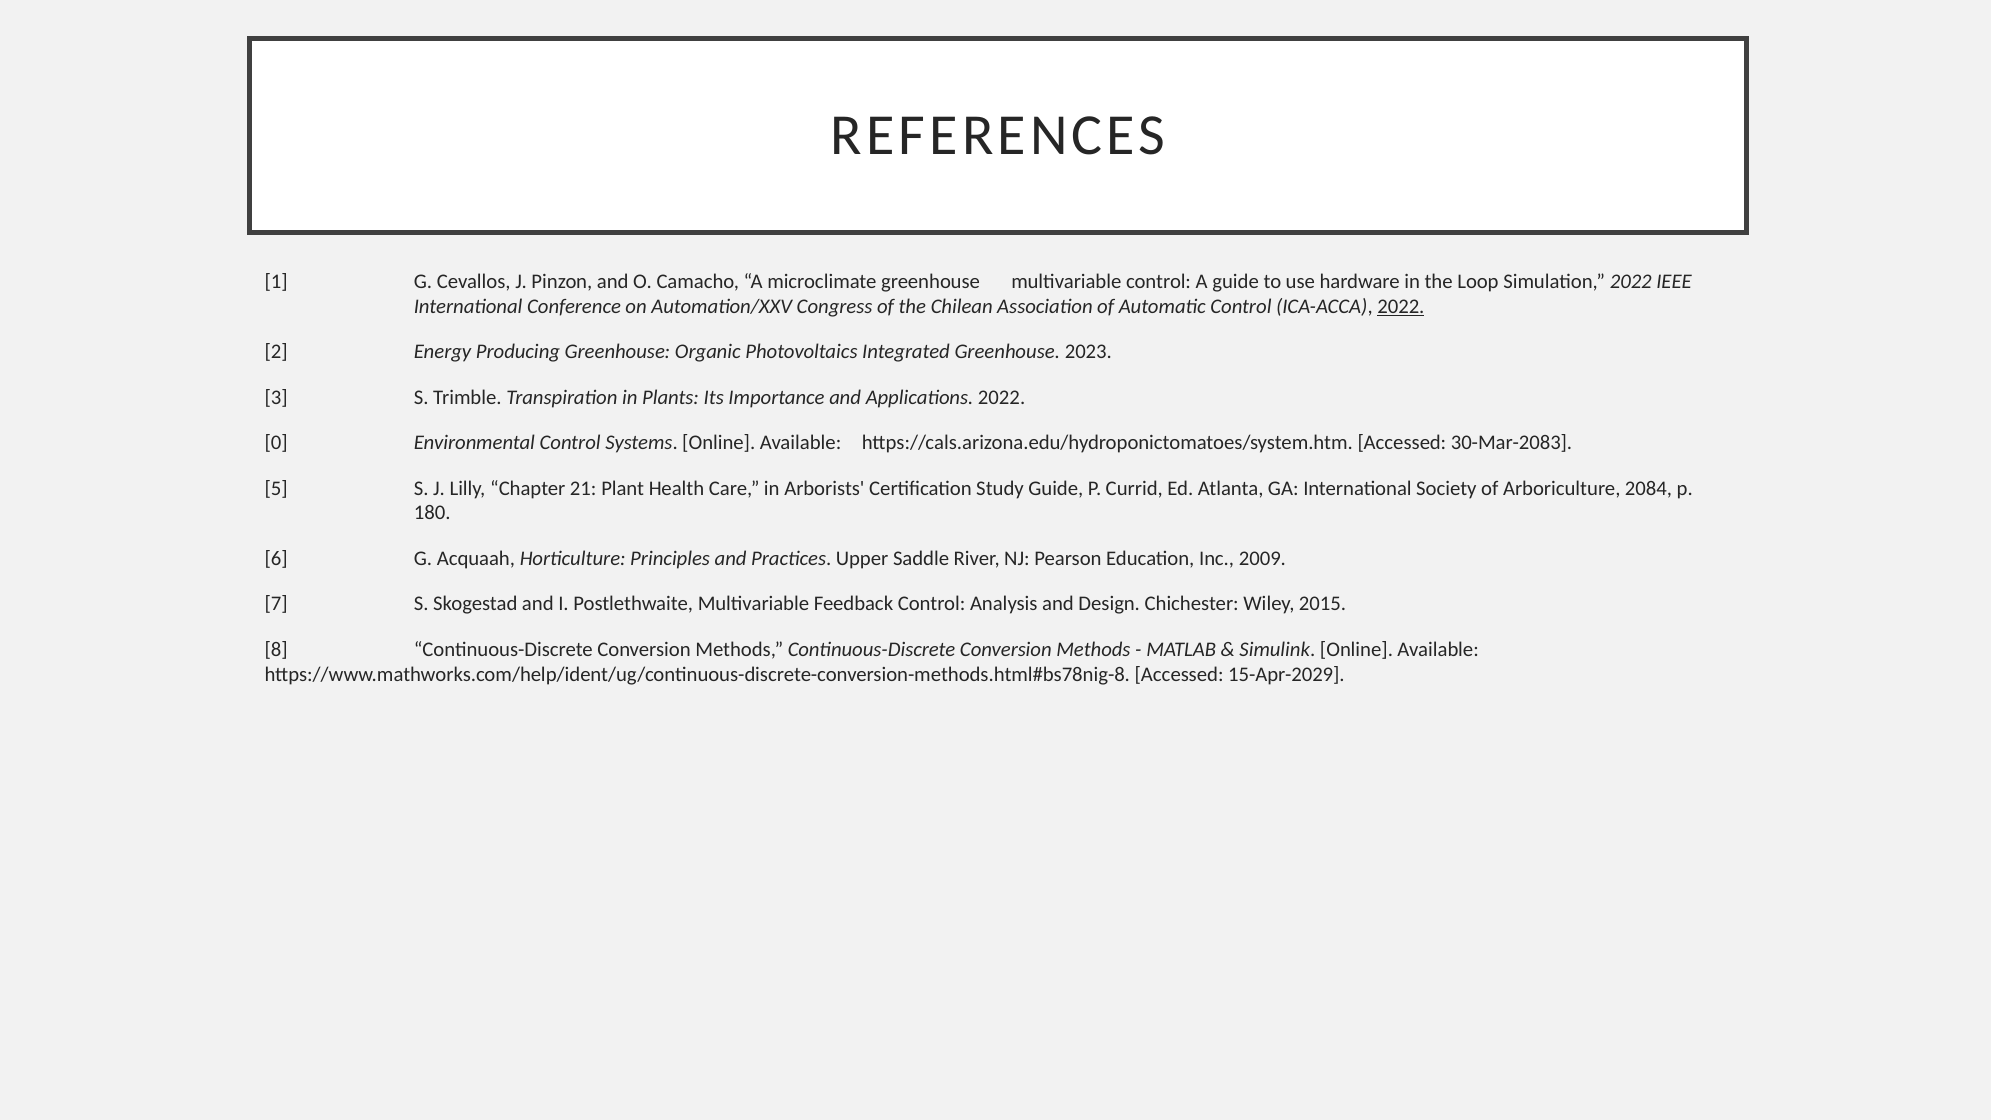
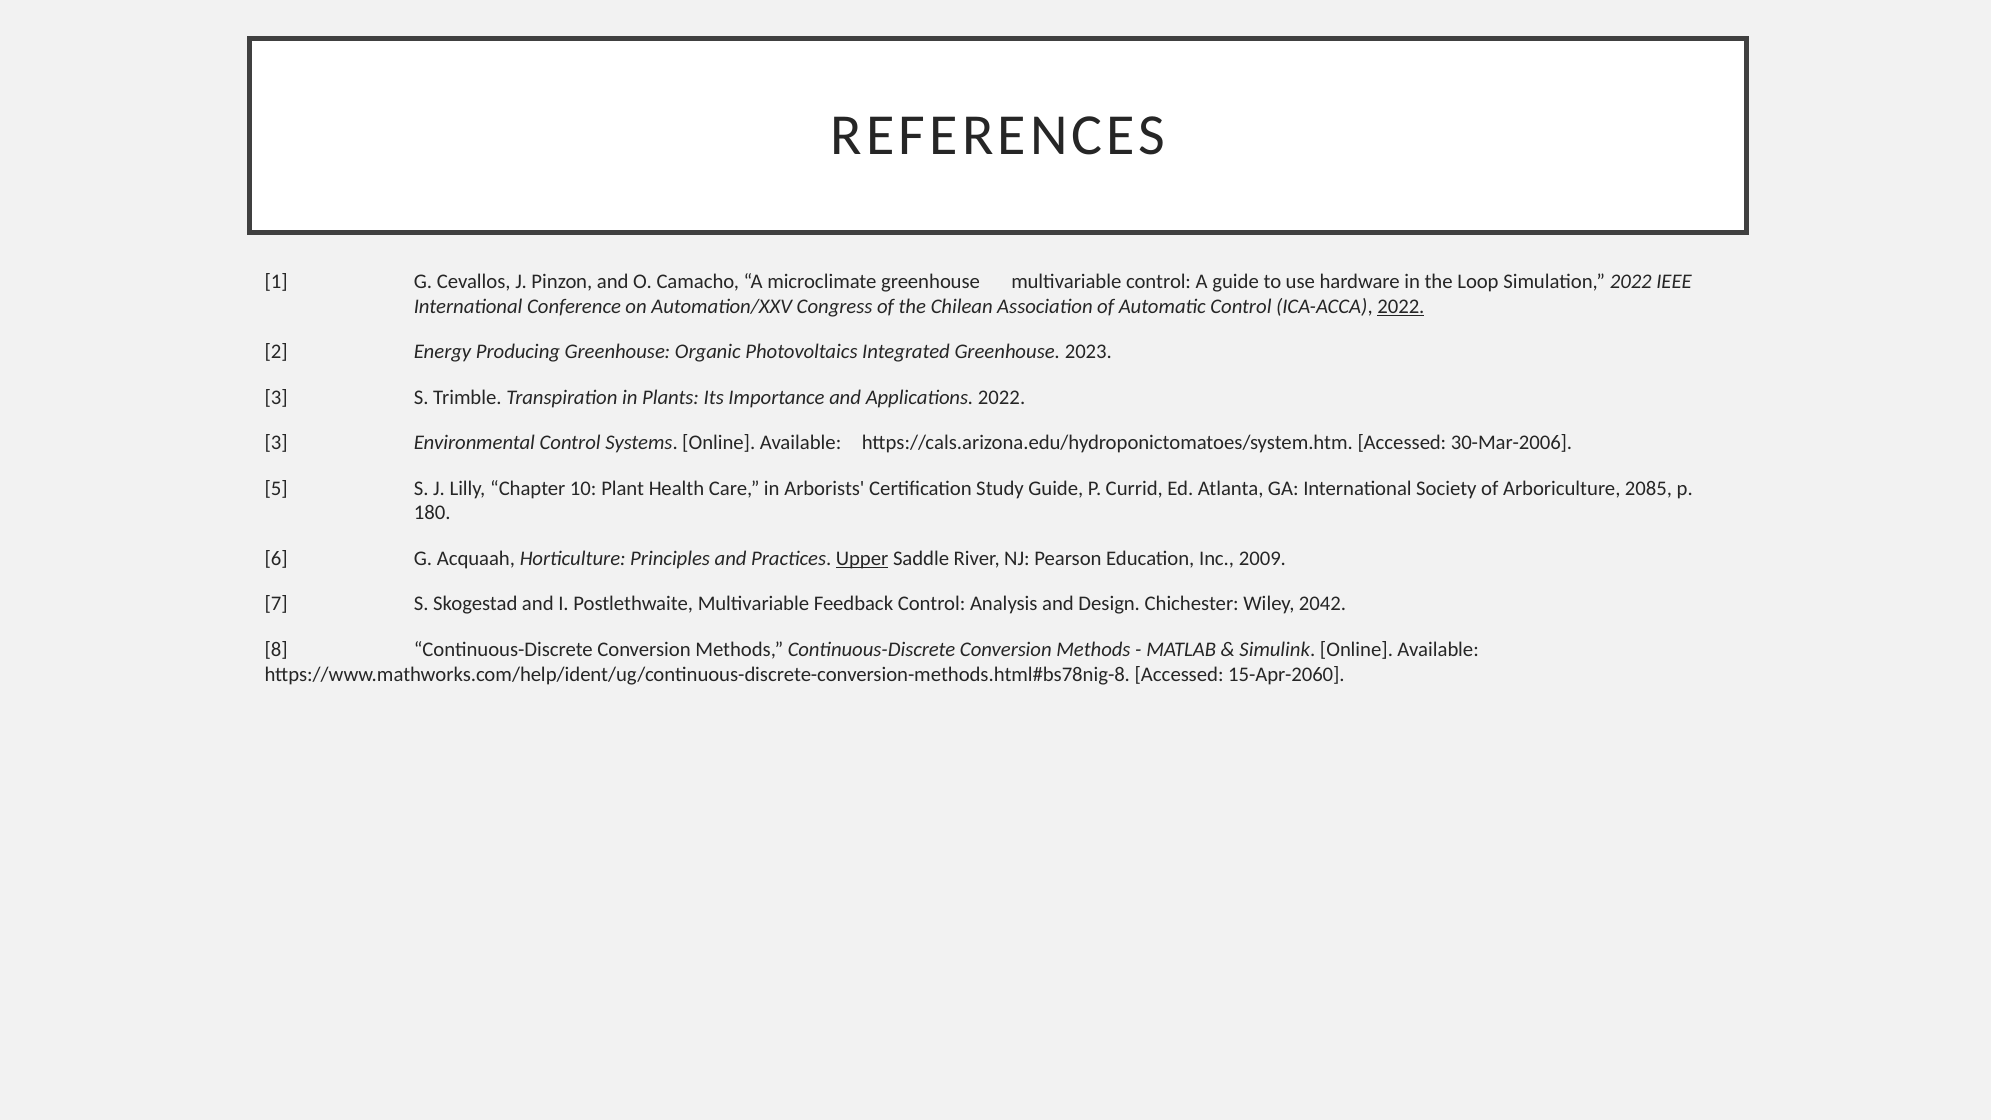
0 at (276, 443): 0 -> 3
30-Mar-2083: 30-Mar-2083 -> 30-Mar-2006
21: 21 -> 10
2084: 2084 -> 2085
Upper underline: none -> present
2015: 2015 -> 2042
15-Apr-2029: 15-Apr-2029 -> 15-Apr-2060
